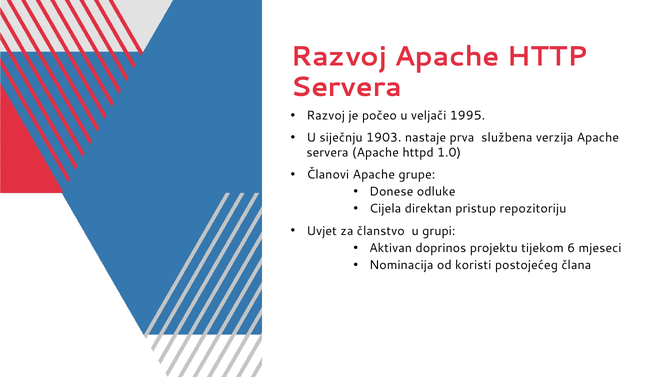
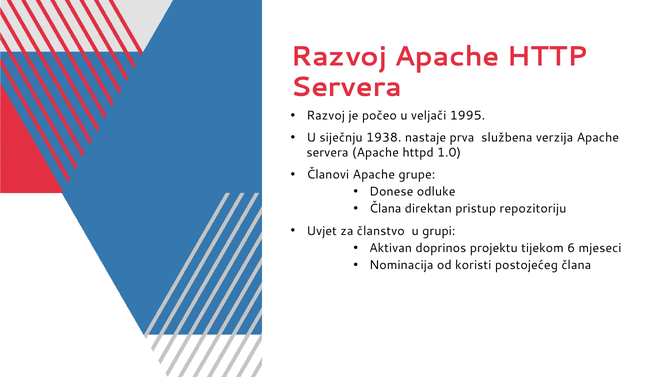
1903: 1903 -> 1938
Cijela at (385, 209): Cijela -> Člana
